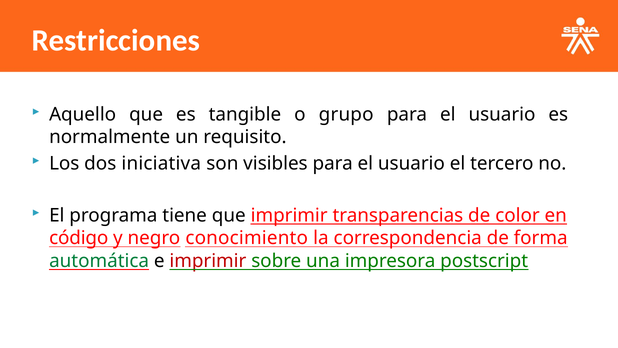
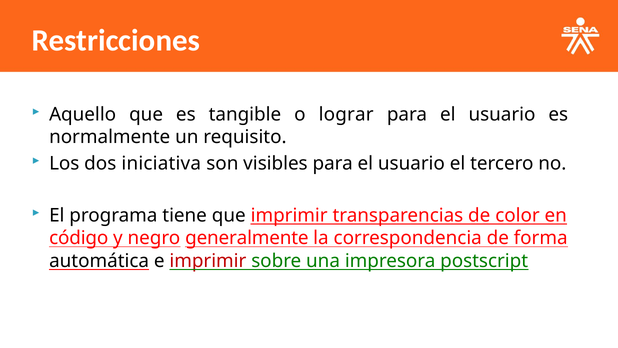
grupo: grupo -> lograr
conocimiento: conocimiento -> generalmente
automática colour: green -> black
